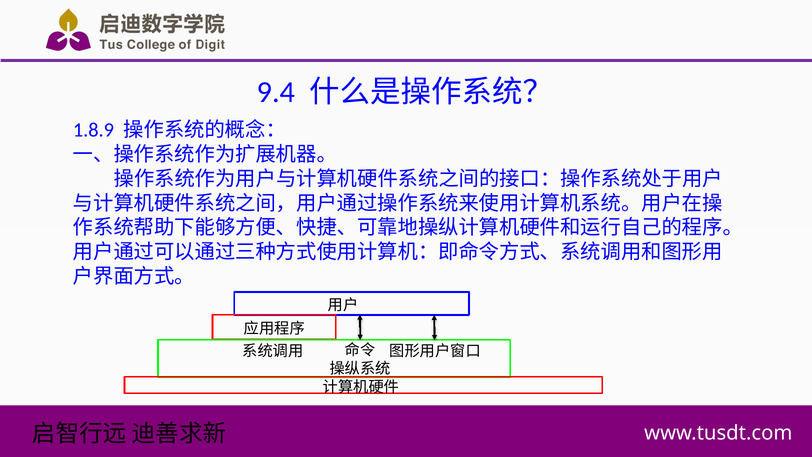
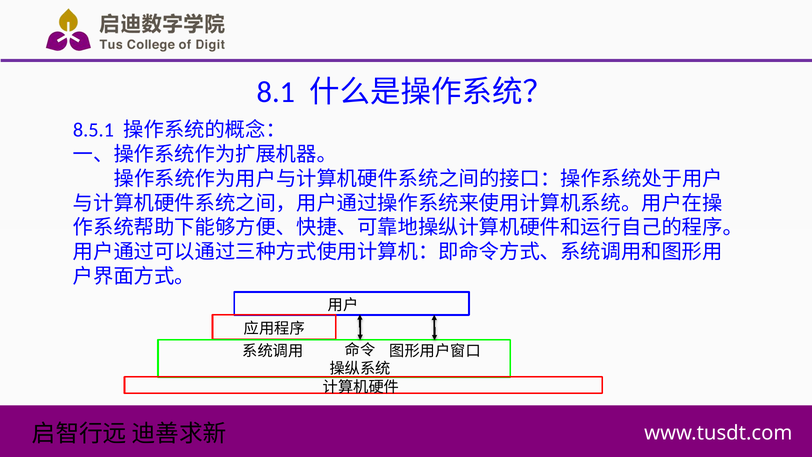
9.4: 9.4 -> 8.1
1.8.9: 1.8.9 -> 8.5.1
